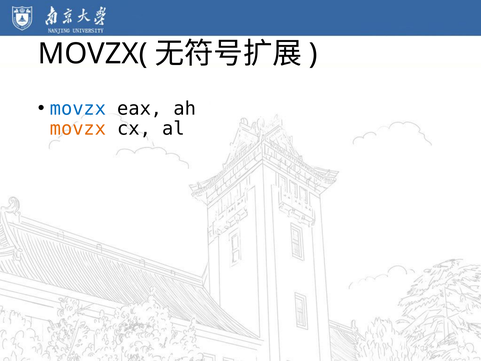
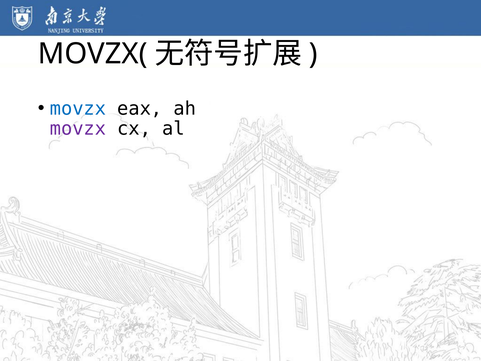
movzx at (78, 129) colour: orange -> purple
